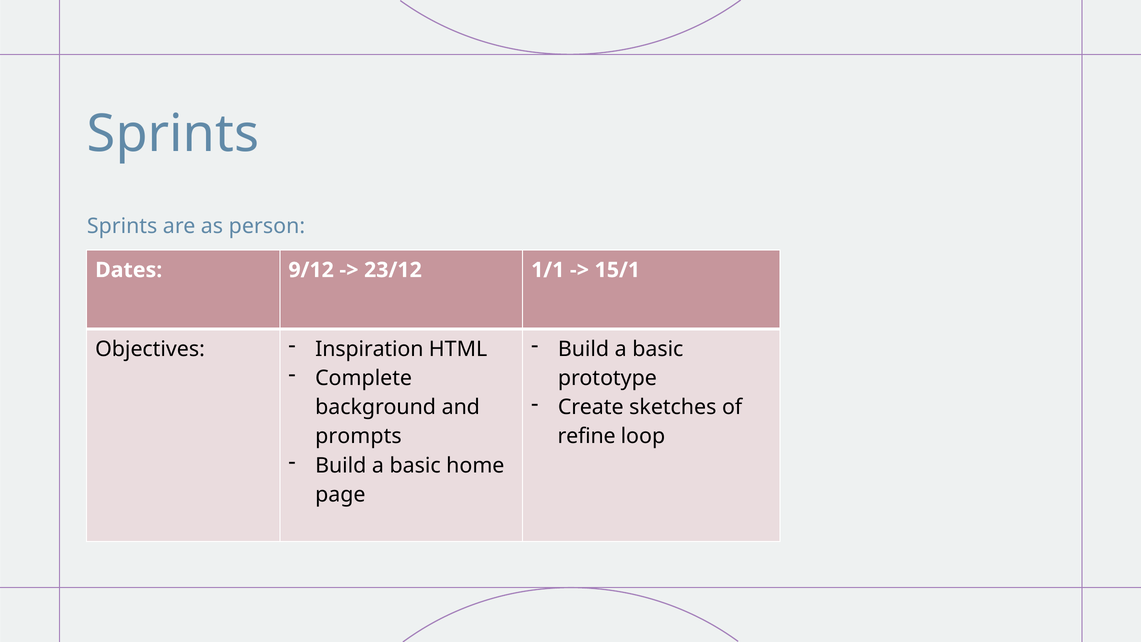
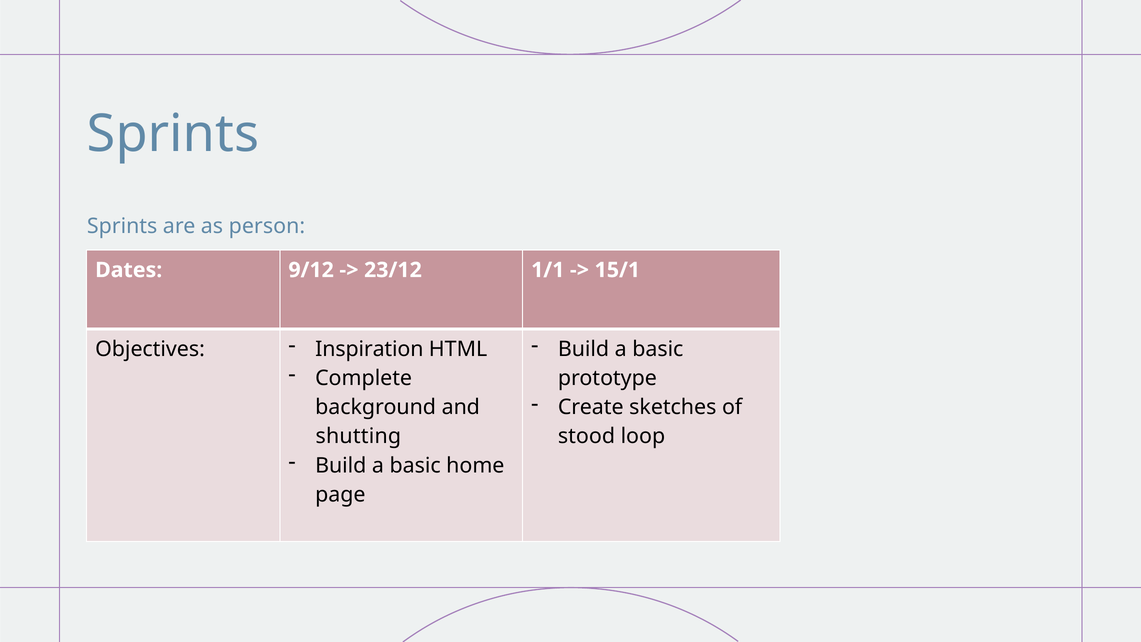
prompts: prompts -> shutting
refine: refine -> stood
